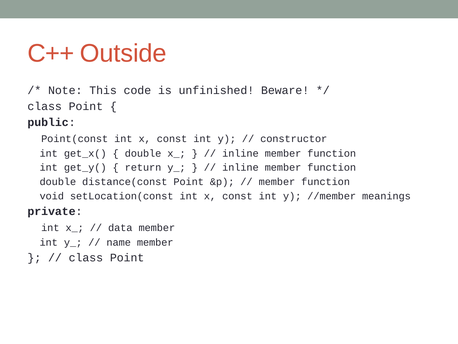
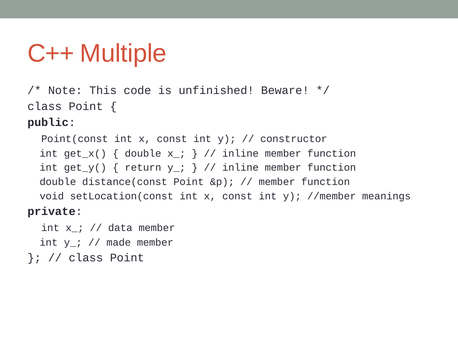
Outside: Outside -> Multiple
name: name -> made
